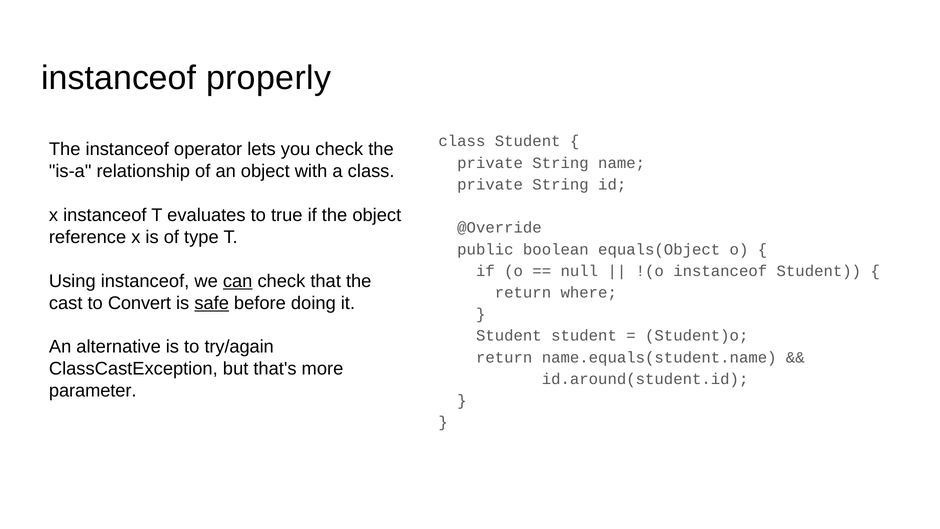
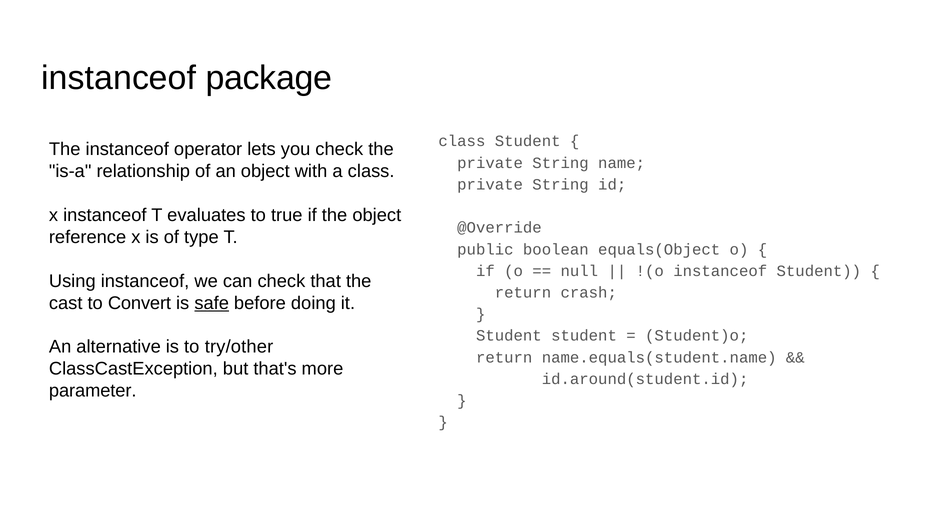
properly: properly -> package
can underline: present -> none
where: where -> crash
try/again: try/again -> try/other
